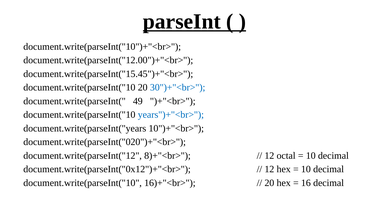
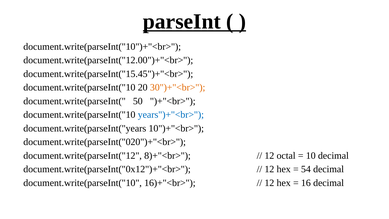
30")+"<br> colour: blue -> orange
49: 49 -> 50
10 at (306, 169): 10 -> 54
20 at (269, 183): 20 -> 12
